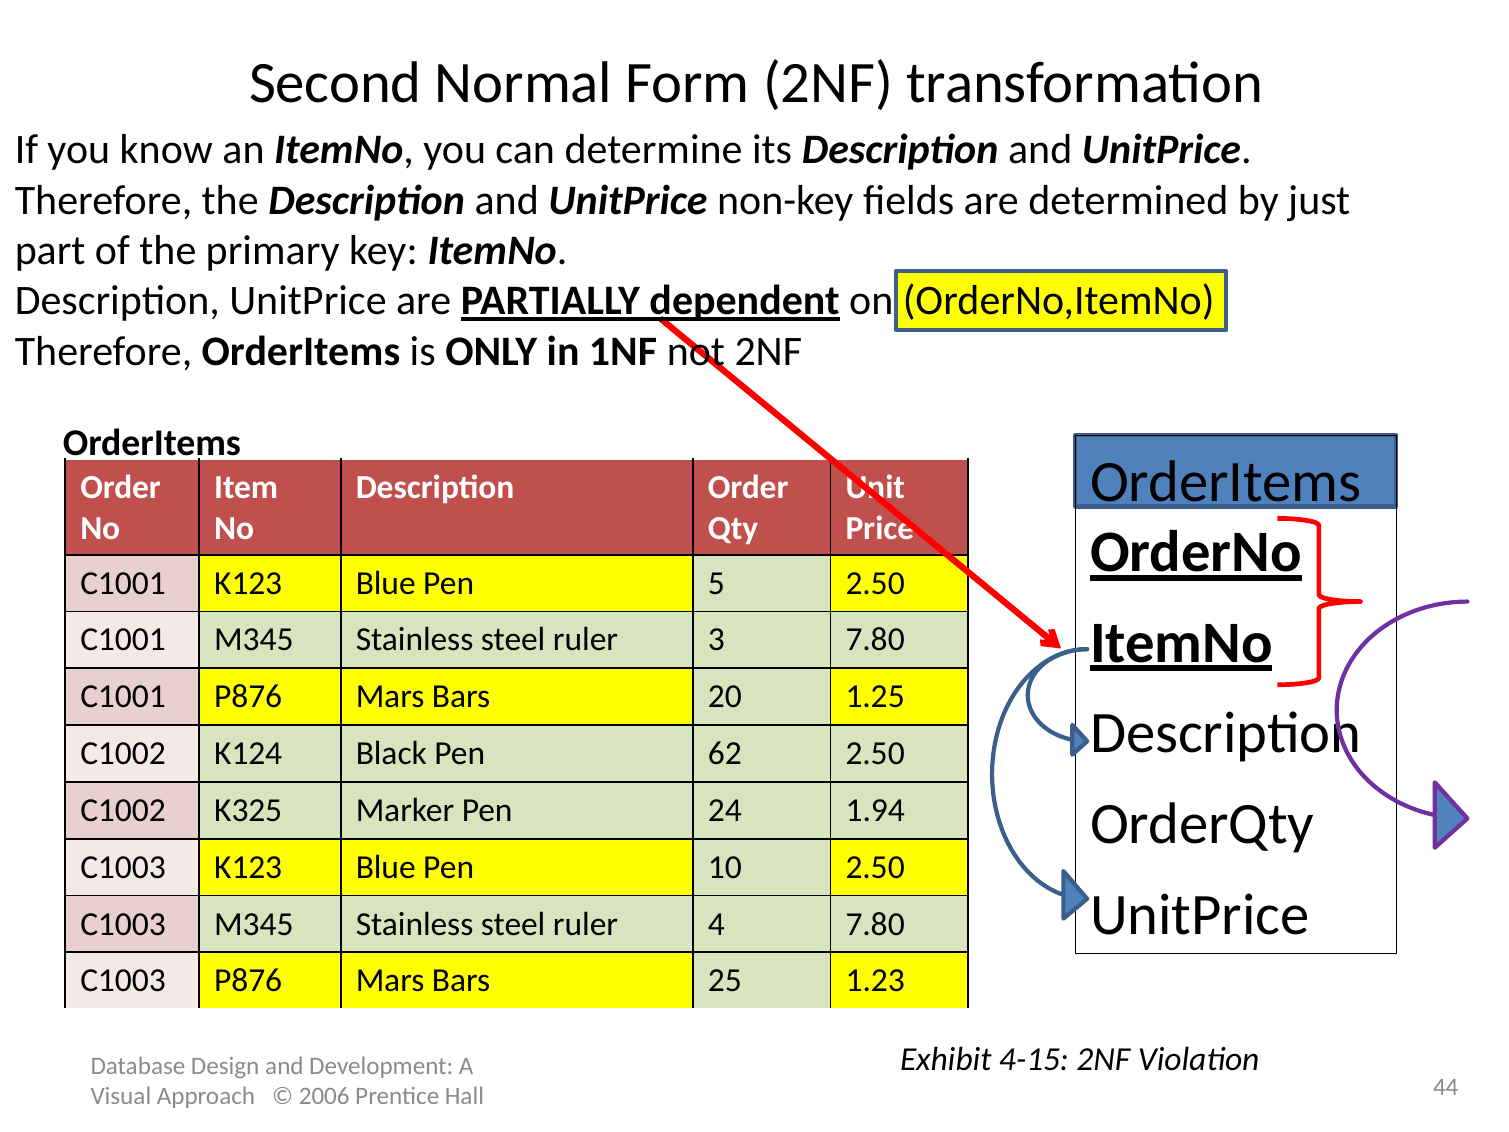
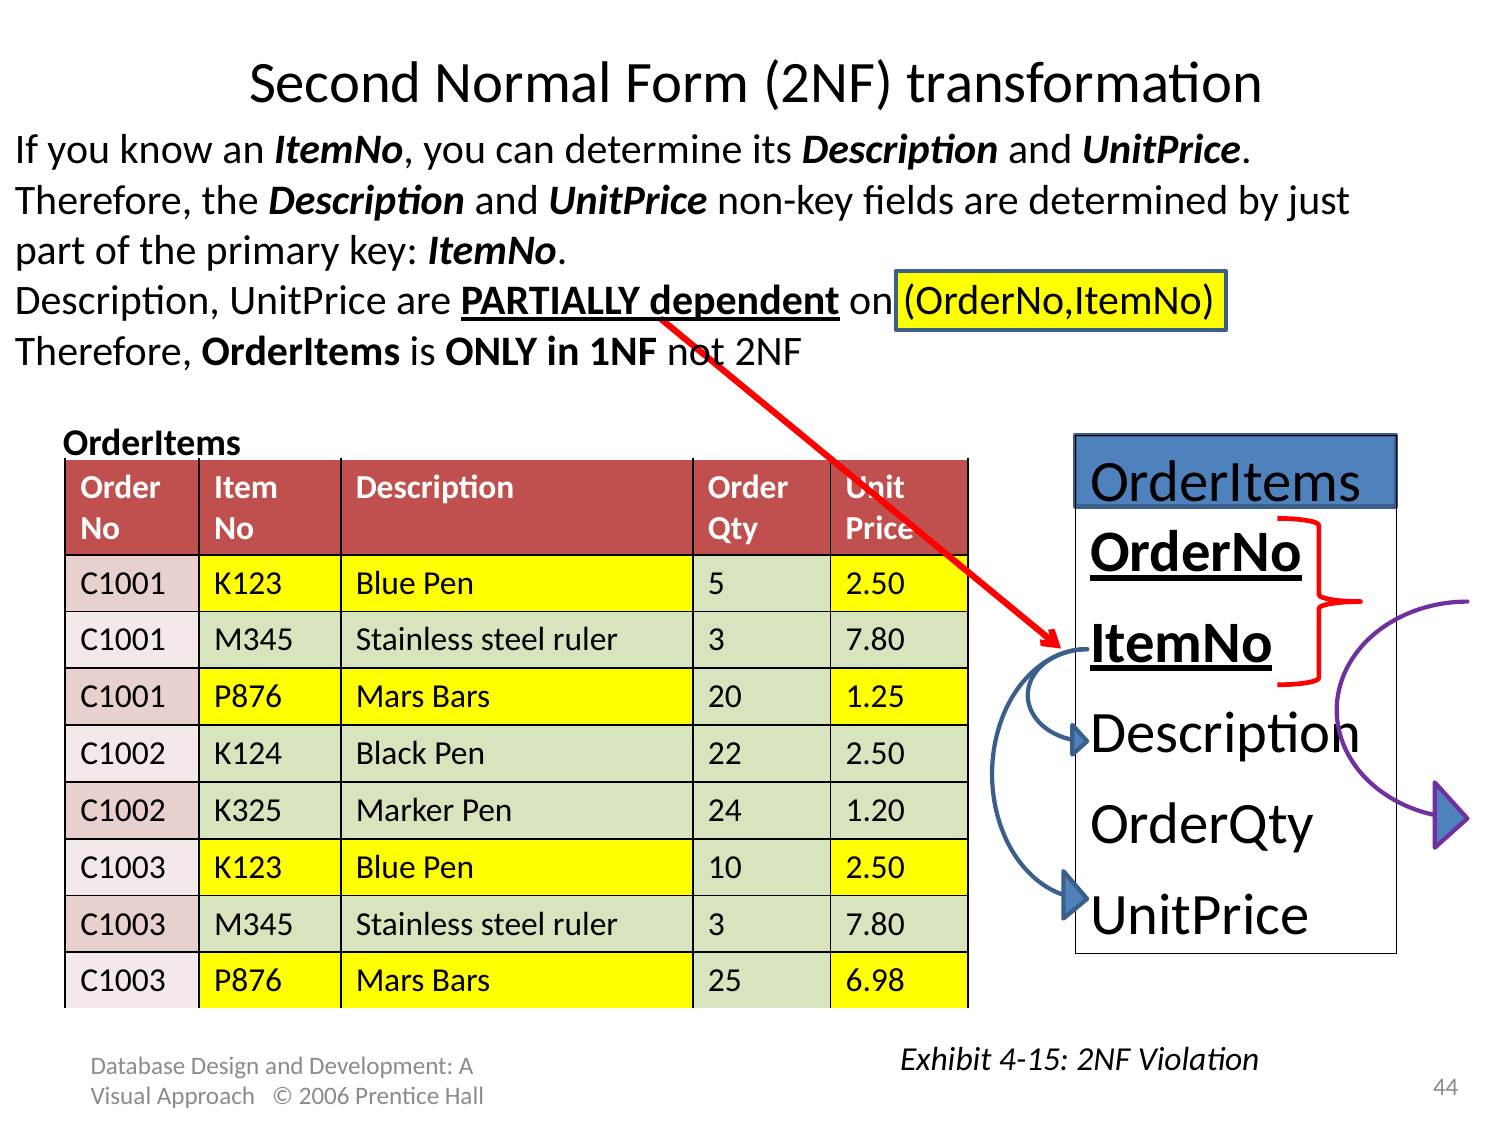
62: 62 -> 22
1.94: 1.94 -> 1.20
4 at (716, 924): 4 -> 3
1.23: 1.23 -> 6.98
